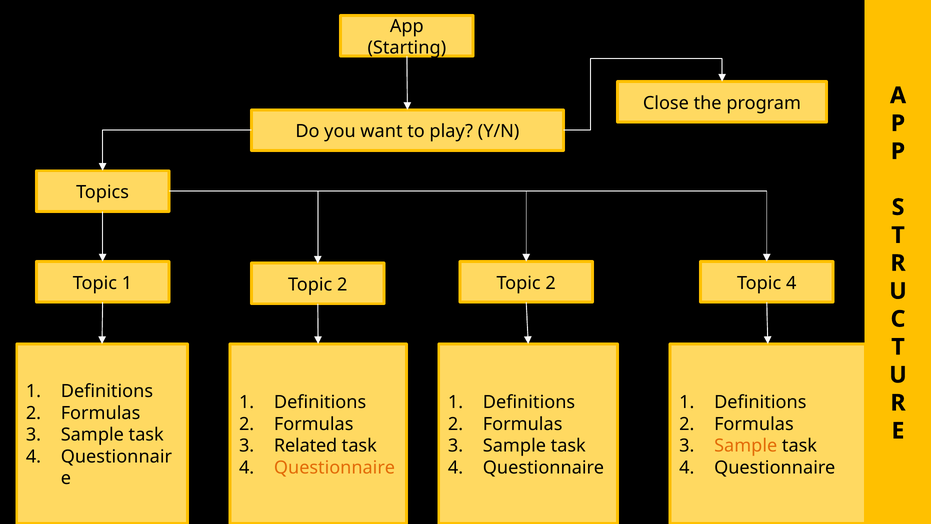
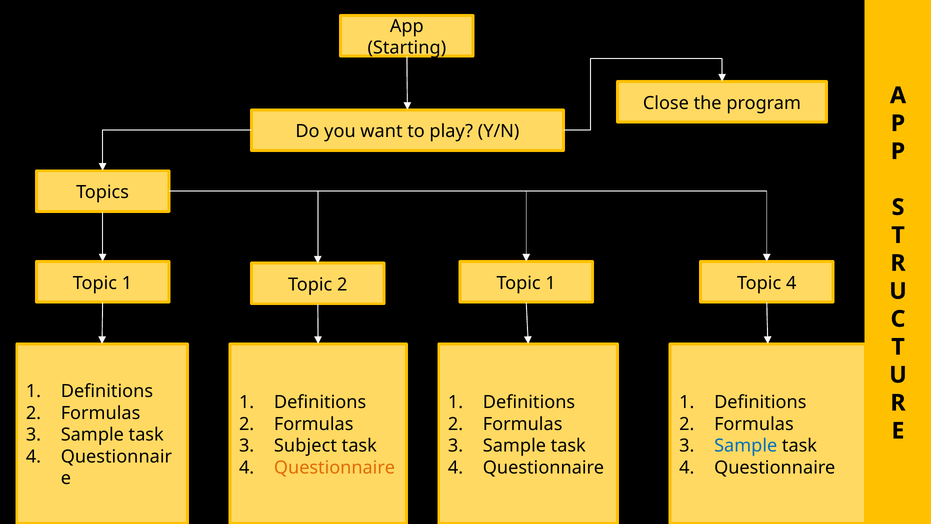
2 at (551, 283): 2 -> 1
Related: Related -> Subject
Sample at (746, 446) colour: orange -> blue
